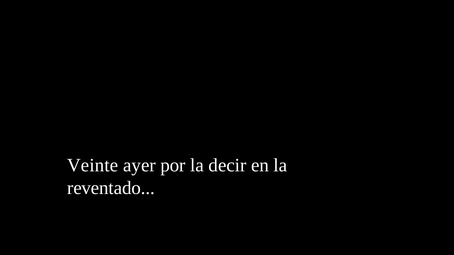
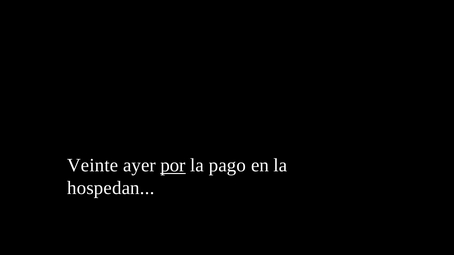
por underline: none -> present
decir: decir -> pago
reventado: reventado -> hospedan
